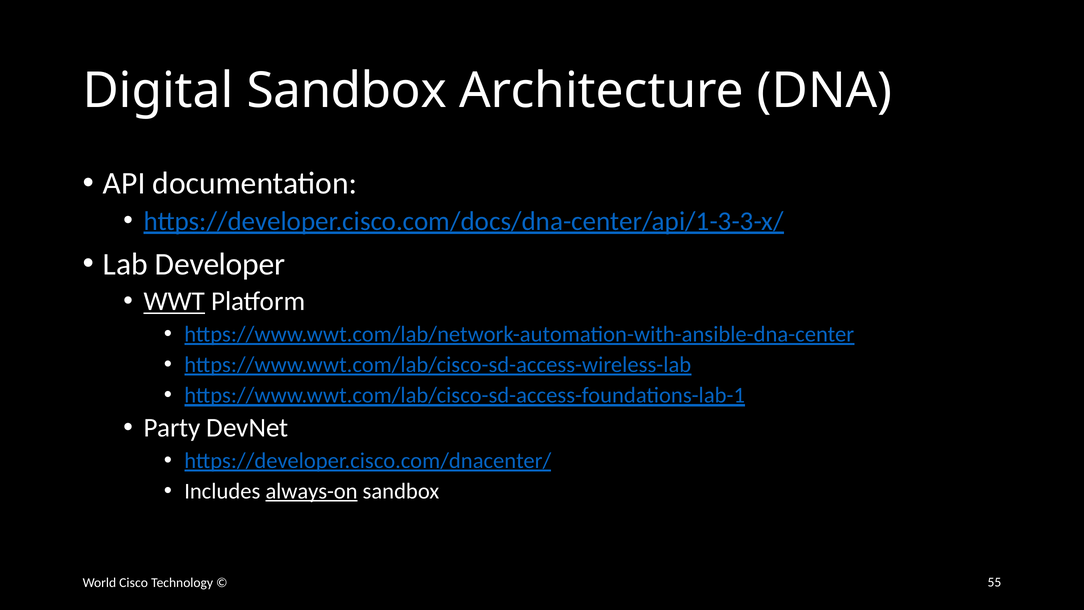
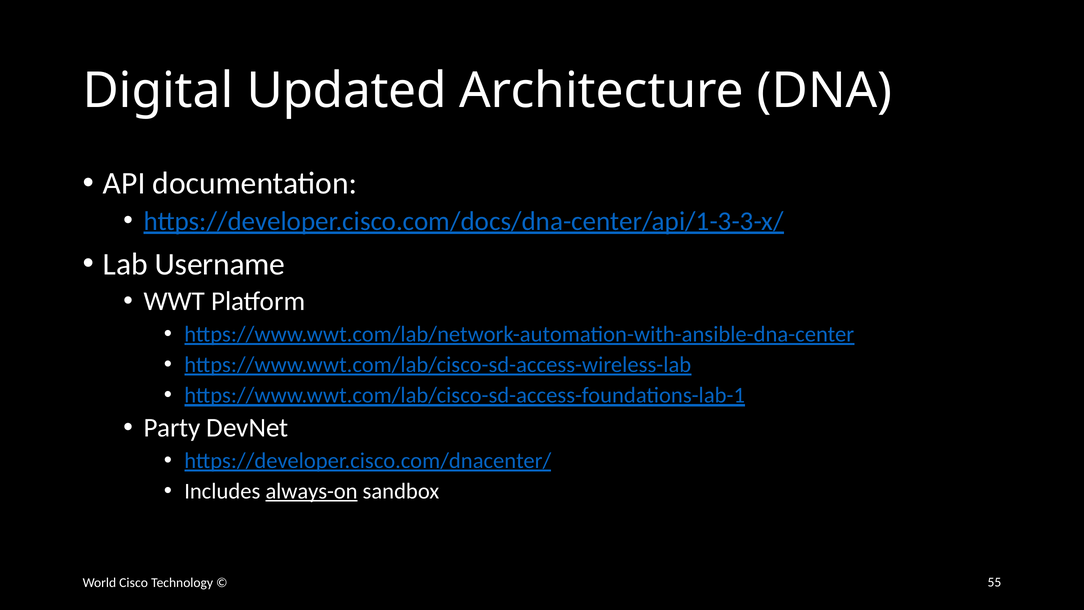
Digital Sandbox: Sandbox -> Updated
Developer: Developer -> Username
WWT underline: present -> none
